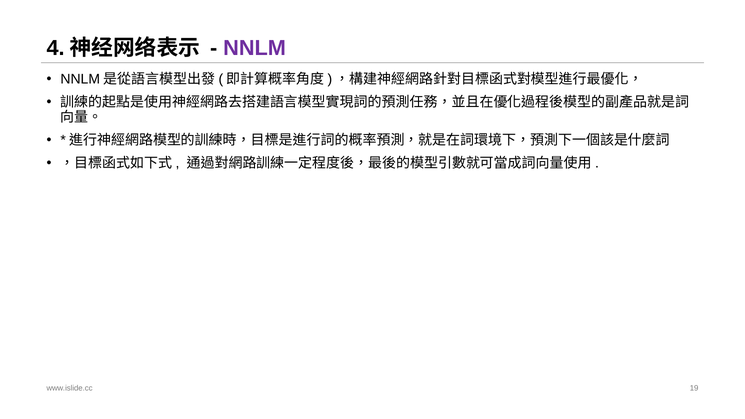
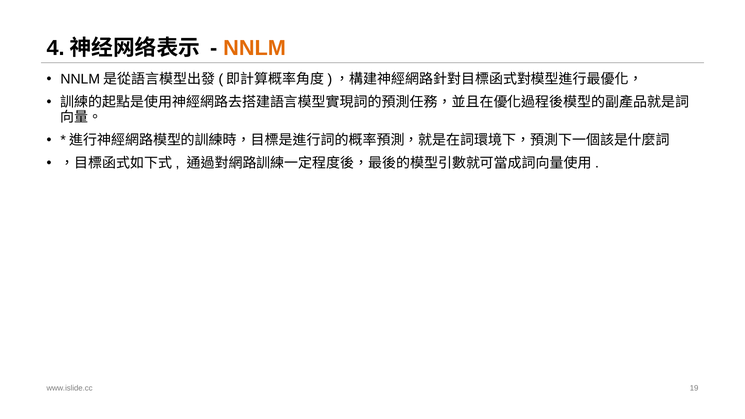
NNLM colour: purple -> orange
